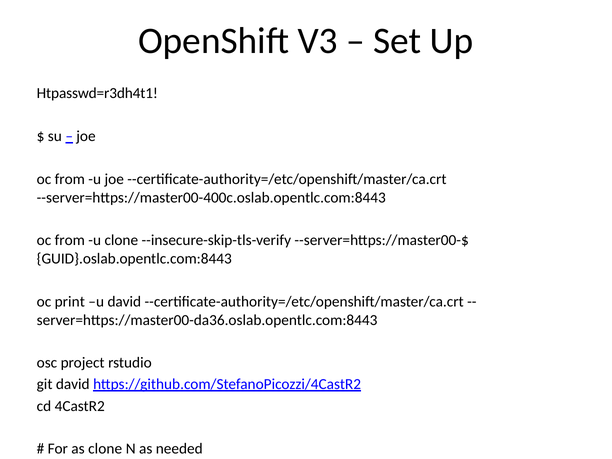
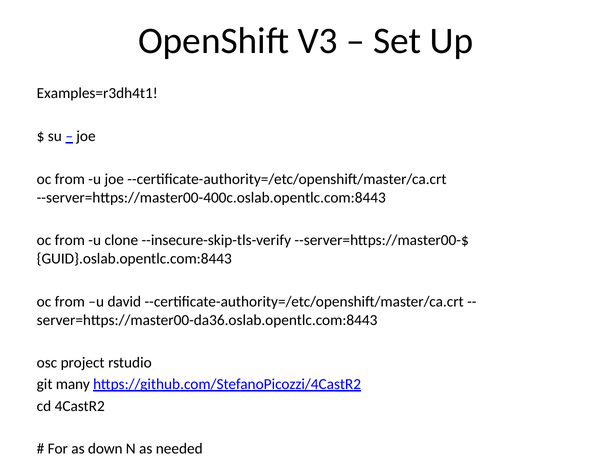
Htpasswd=r3dh4t1: Htpasswd=r3dh4t1 -> Examples=r3dh4t1
print at (70, 302): print -> from
git david: david -> many
as clone: clone -> down
